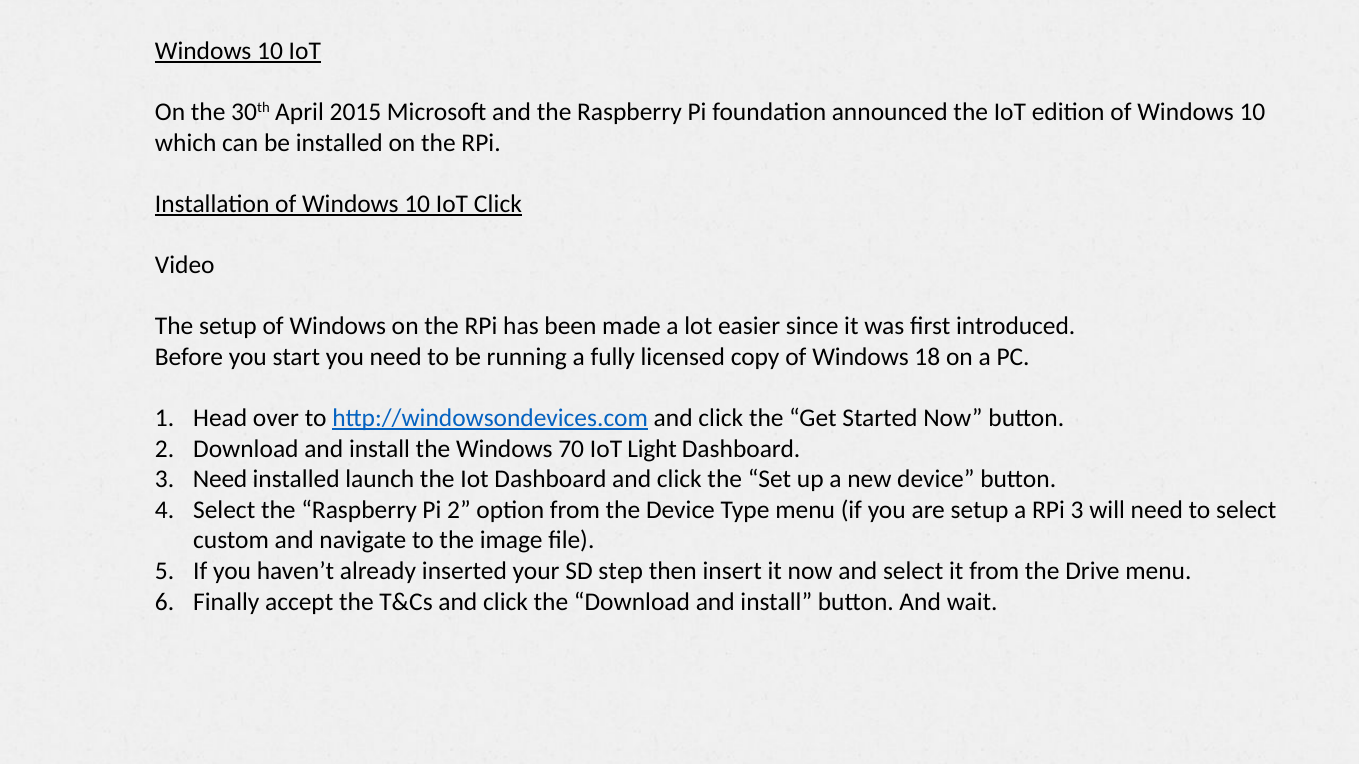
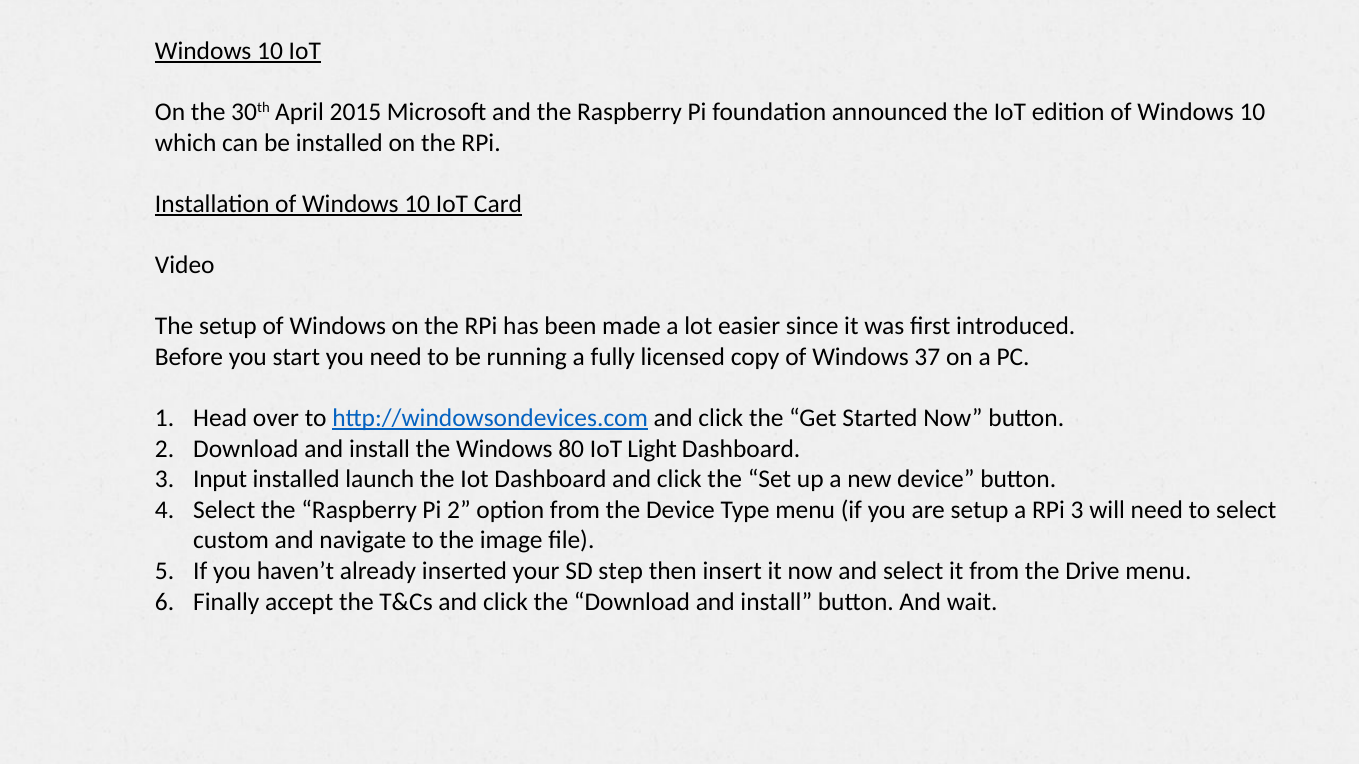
IoT Click: Click -> Card
18: 18 -> 37
70: 70 -> 80
3 Need: Need -> Input
